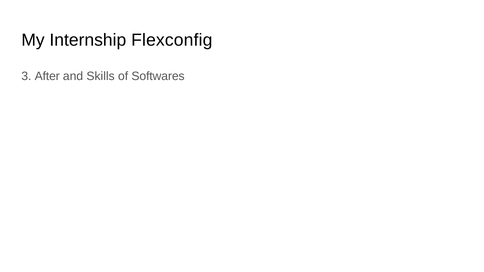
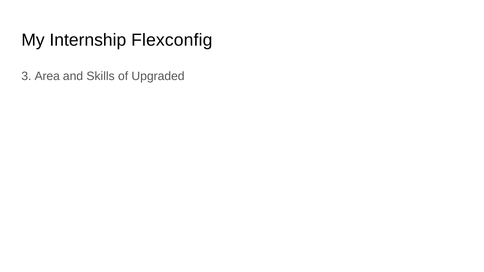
After: After -> Area
Softwares: Softwares -> Upgraded
